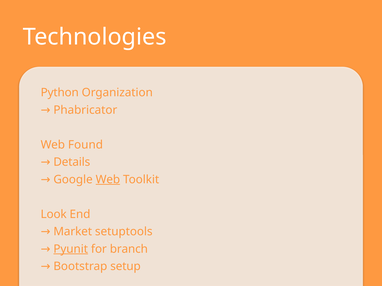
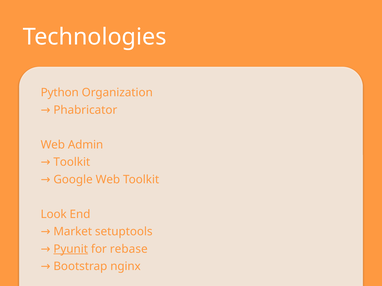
Found: Found -> Admin
Details at (72, 162): Details -> Toolkit
Web at (108, 180) underline: present -> none
branch: branch -> rebase
setup: setup -> nginx
